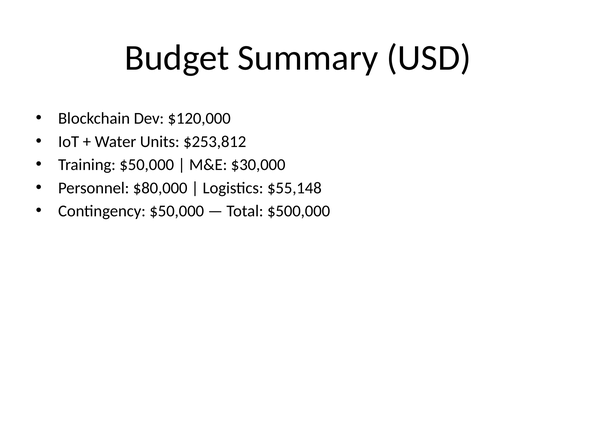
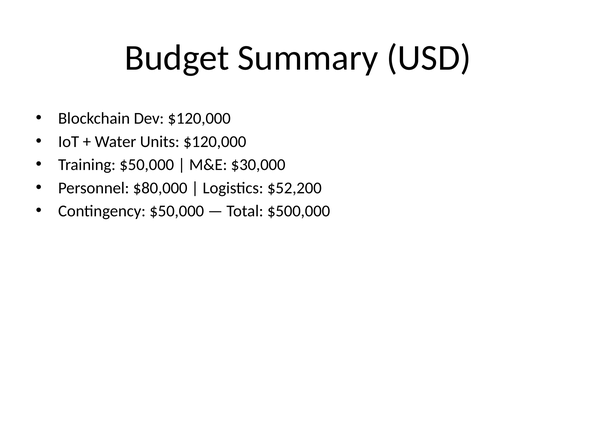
Units $253,812: $253,812 -> $120,000
$55,148: $55,148 -> $52,200
